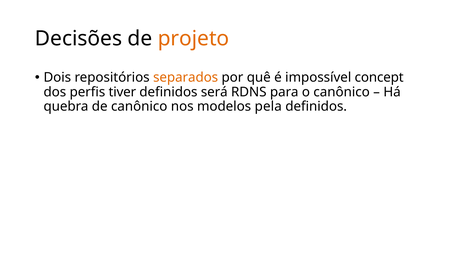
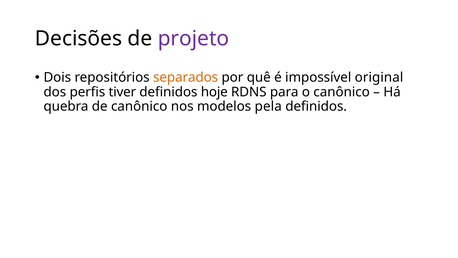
projeto colour: orange -> purple
concept: concept -> original
será: será -> hoje
